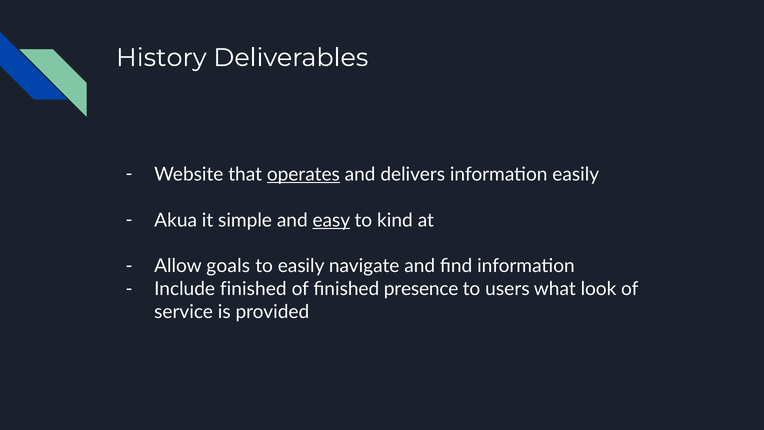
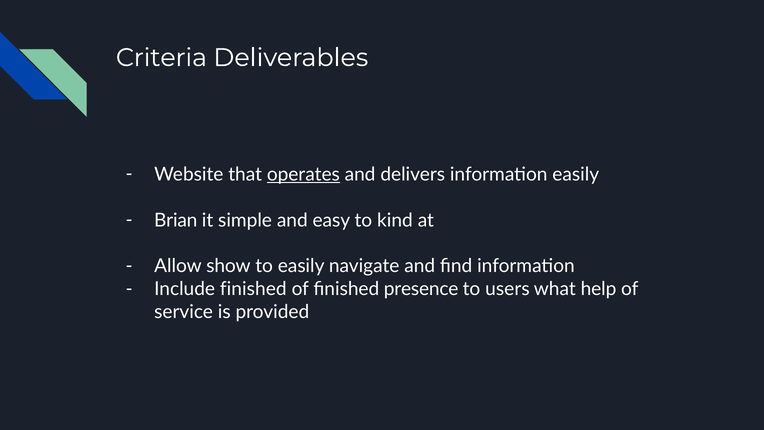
History: History -> Criteria
Akua: Akua -> Brian
easy underline: present -> none
goals: goals -> show
look: look -> help
